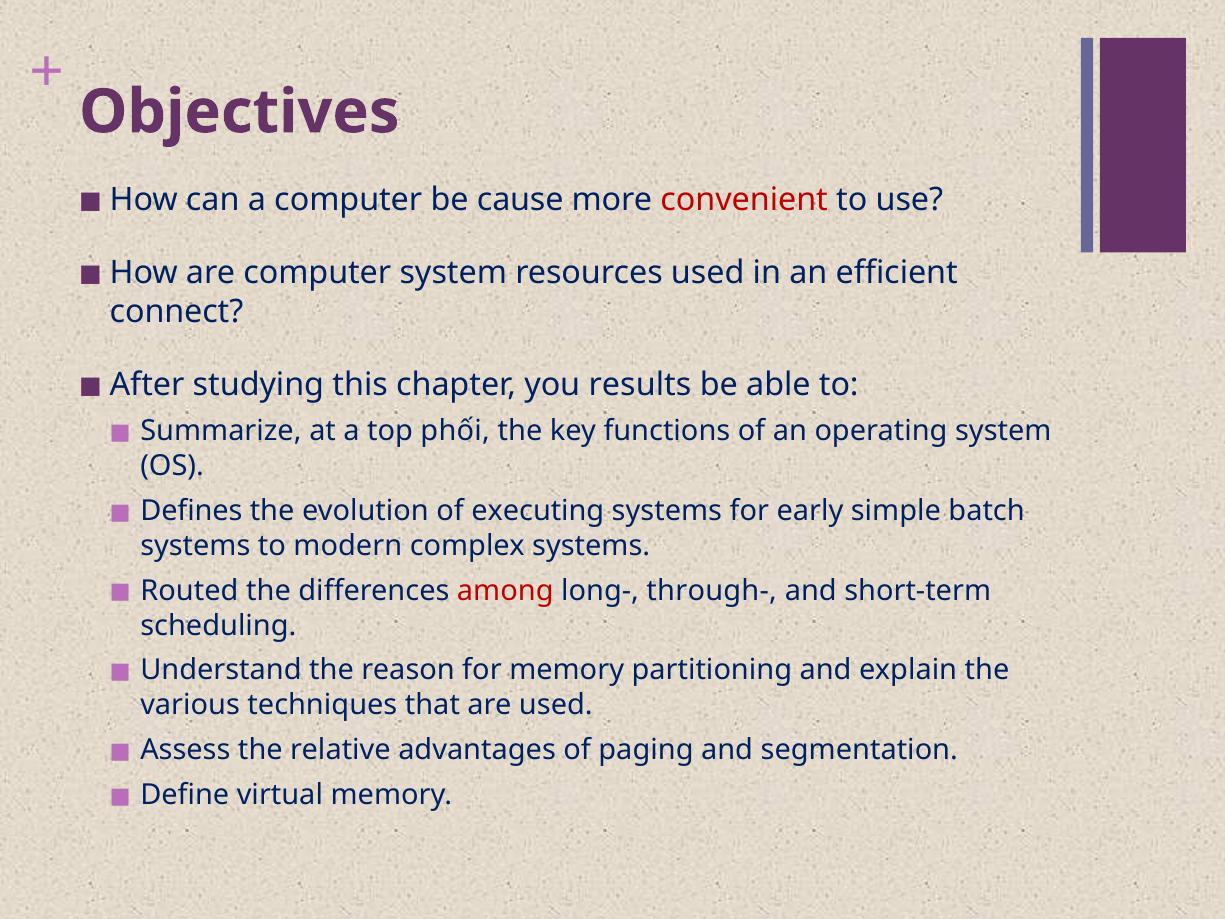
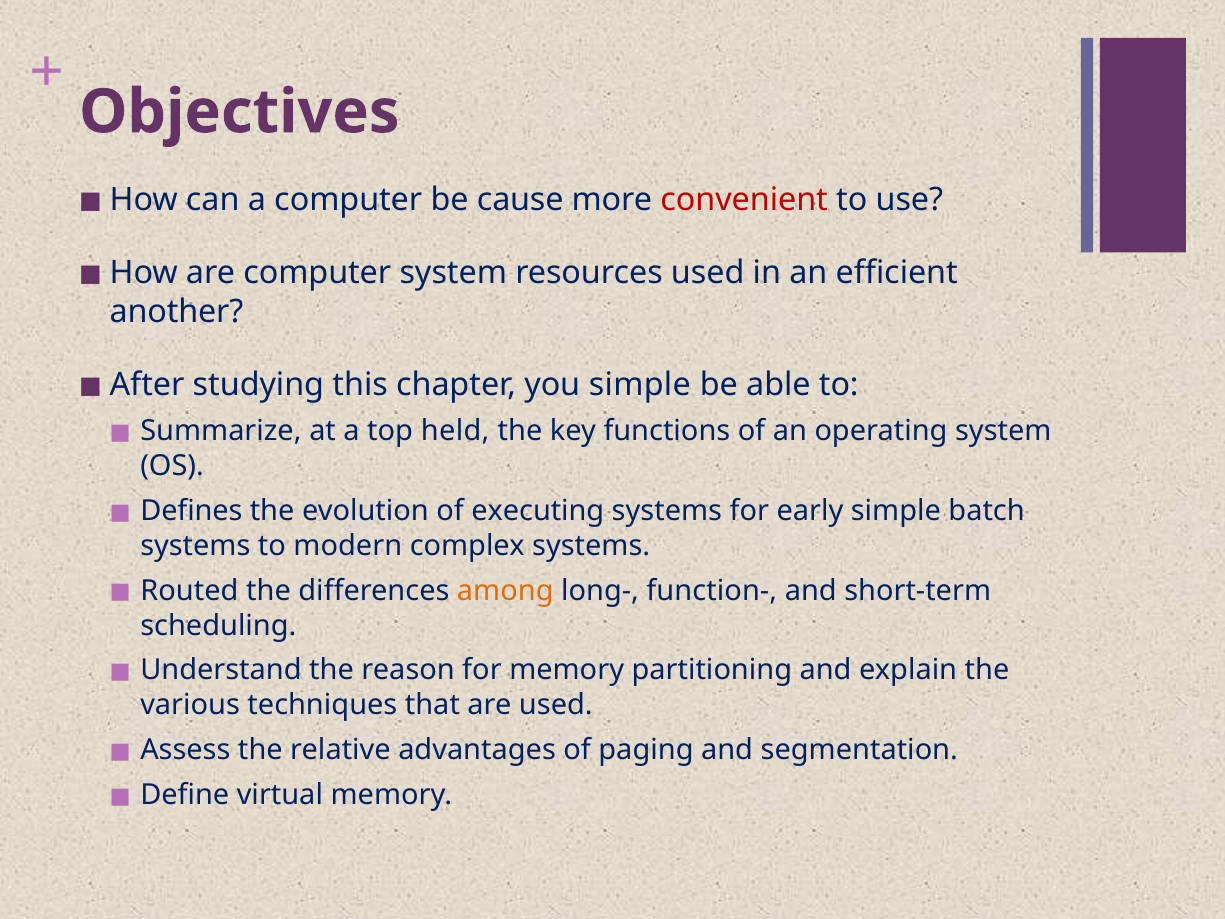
connect: connect -> another
you results: results -> simple
phối: phối -> held
among colour: red -> orange
through-: through- -> function-
